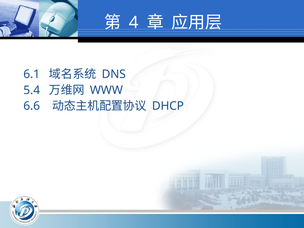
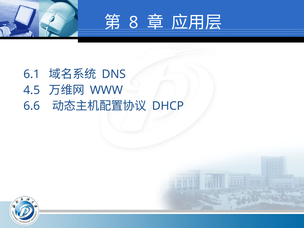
4: 4 -> 8
5.4: 5.4 -> 4.5
